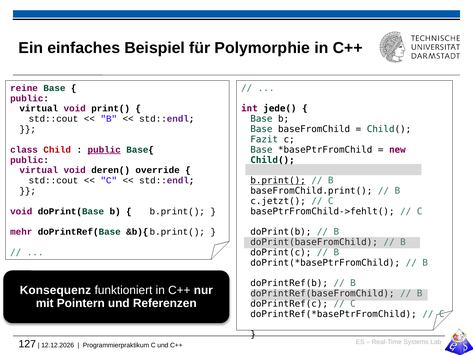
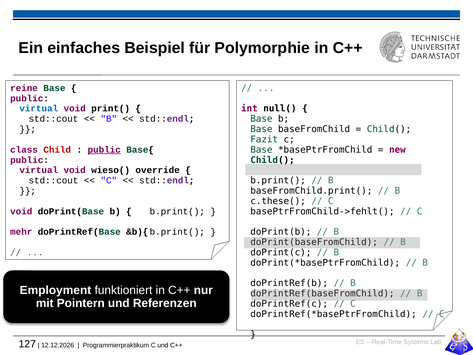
jede(: jede( -> null(
virtual at (39, 109) colour: black -> blue
deren(: deren( -> wieso(
b.print( at (278, 180) underline: present -> none
c.jetzt(: c.jetzt( -> c.these(
Konsequenz: Konsequenz -> Employment
